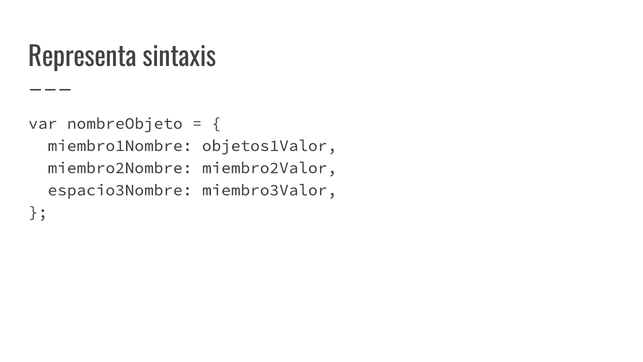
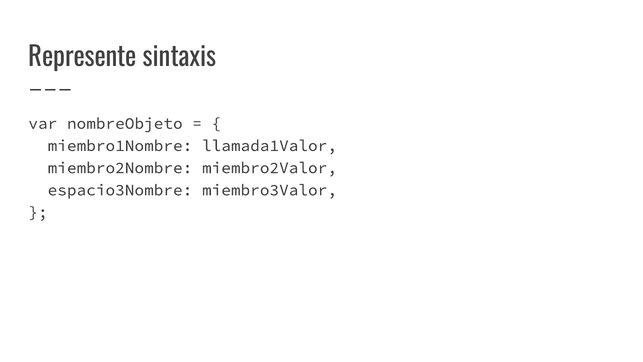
Representa: Representa -> Represente
objetos1Valor: objetos1Valor -> llamada1Valor
